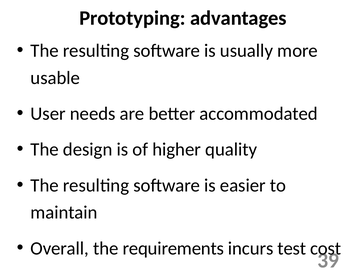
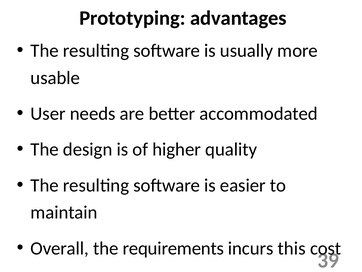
test: test -> this
